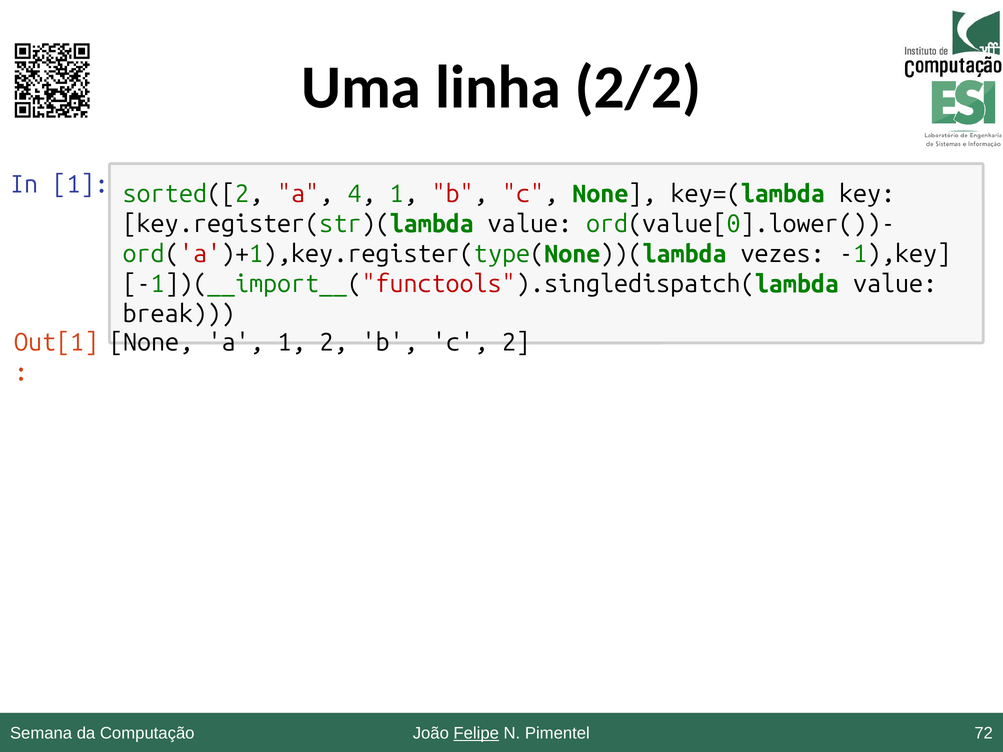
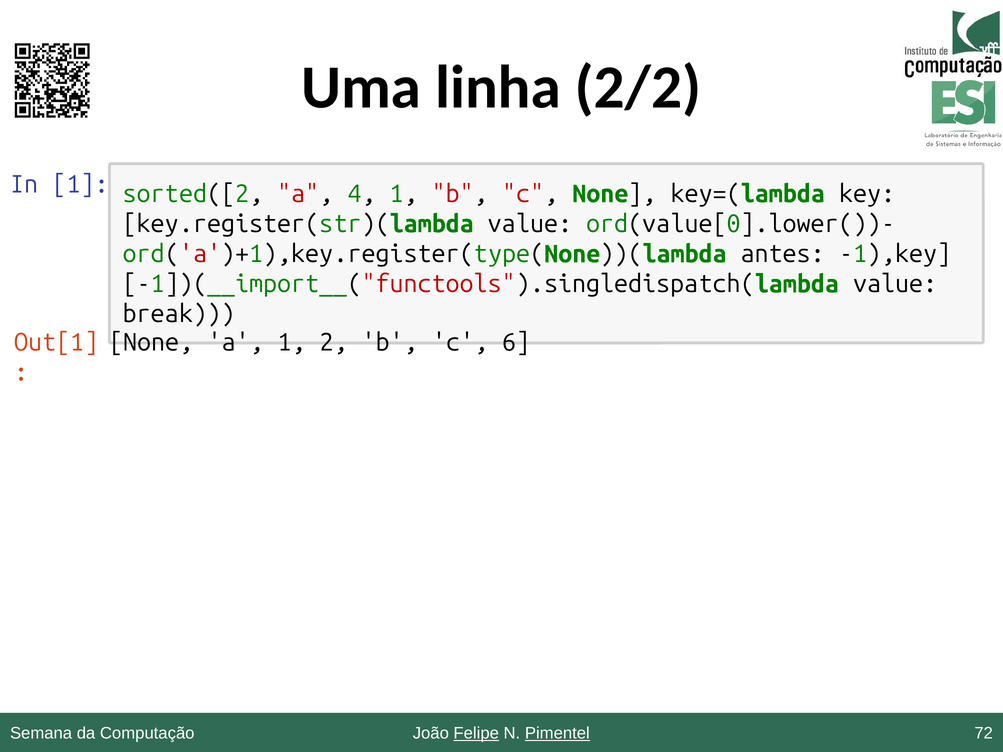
vezes: vezes -> antes
c 2: 2 -> 6
Pimentel underline: none -> present
